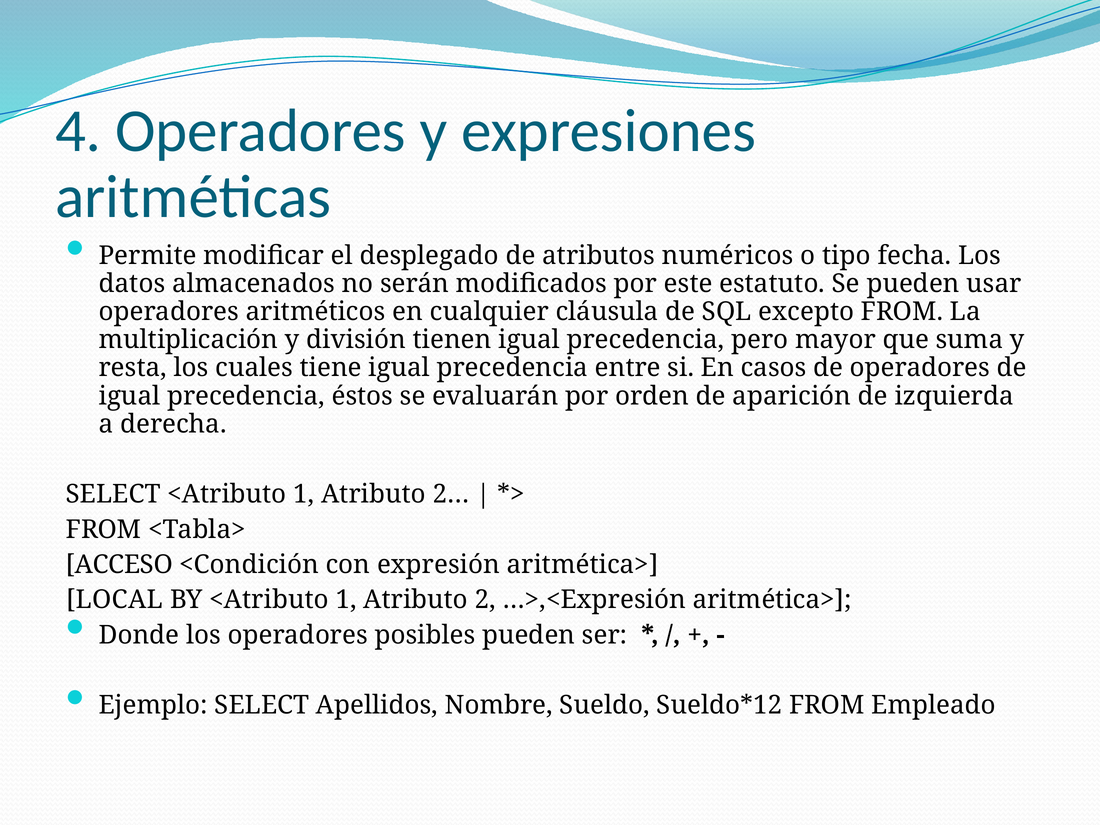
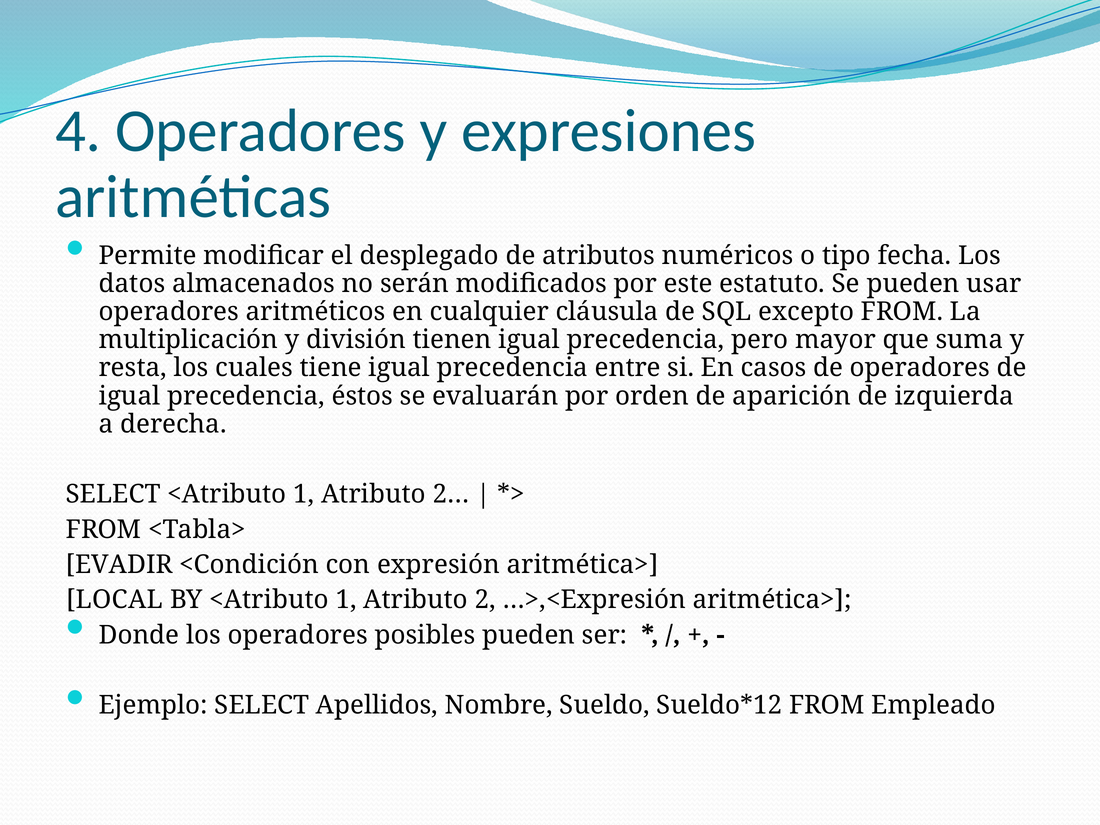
ACCESO: ACCESO -> EVADIR
